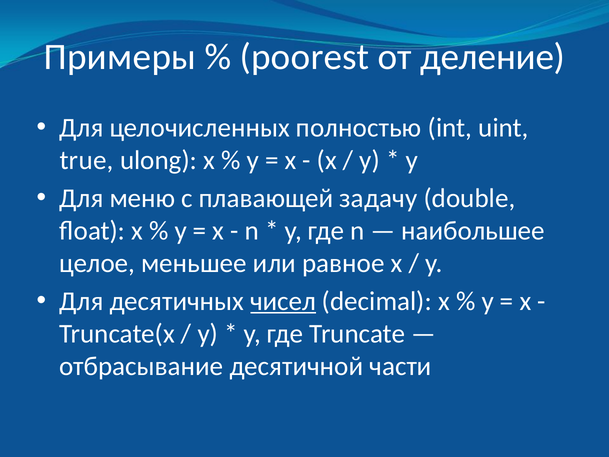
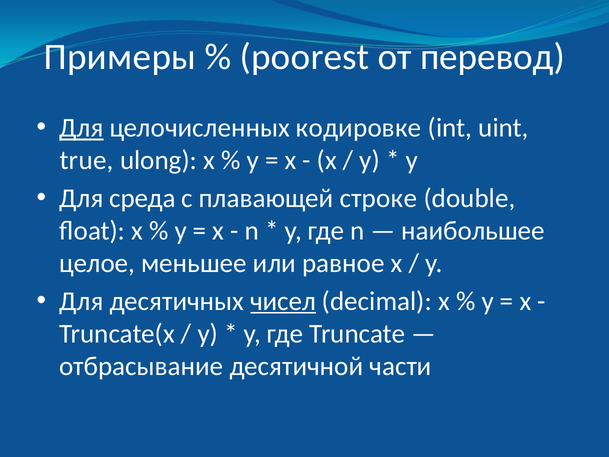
деление: деление -> перевод
Для at (81, 128) underline: none -> present
полностью: полностью -> кодировке
меню: меню -> среда
задачу: задачу -> строке
